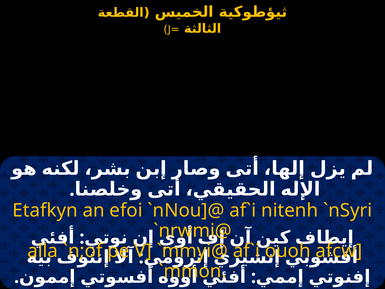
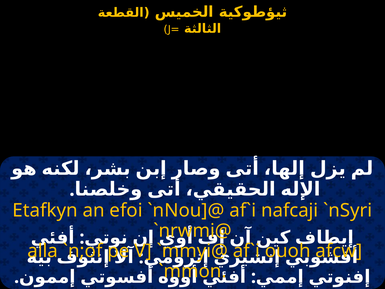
nitenh: nitenh -> nafcaji
